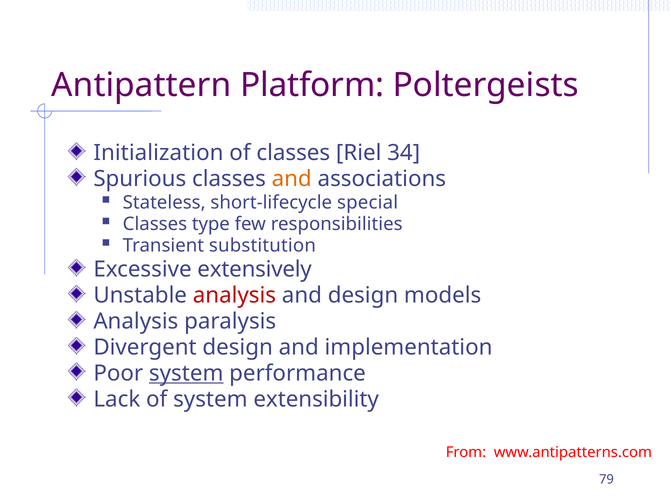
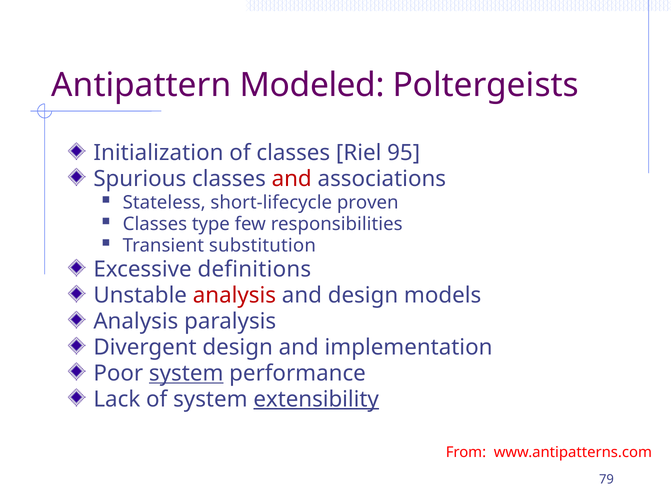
Platform: Platform -> Modeled
34: 34 -> 95
and at (292, 179) colour: orange -> red
special: special -> proven
extensively: extensively -> definitions
extensibility underline: none -> present
